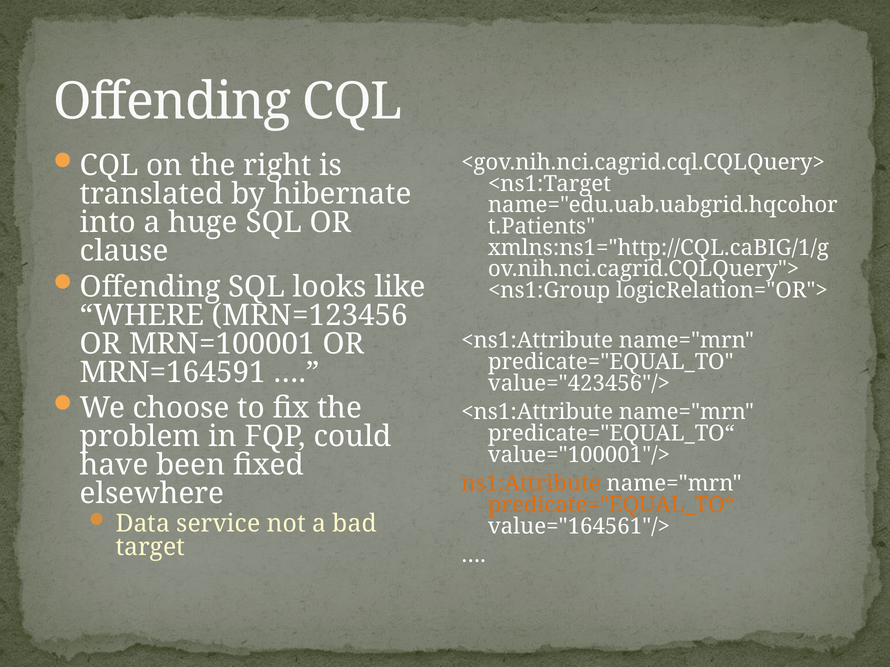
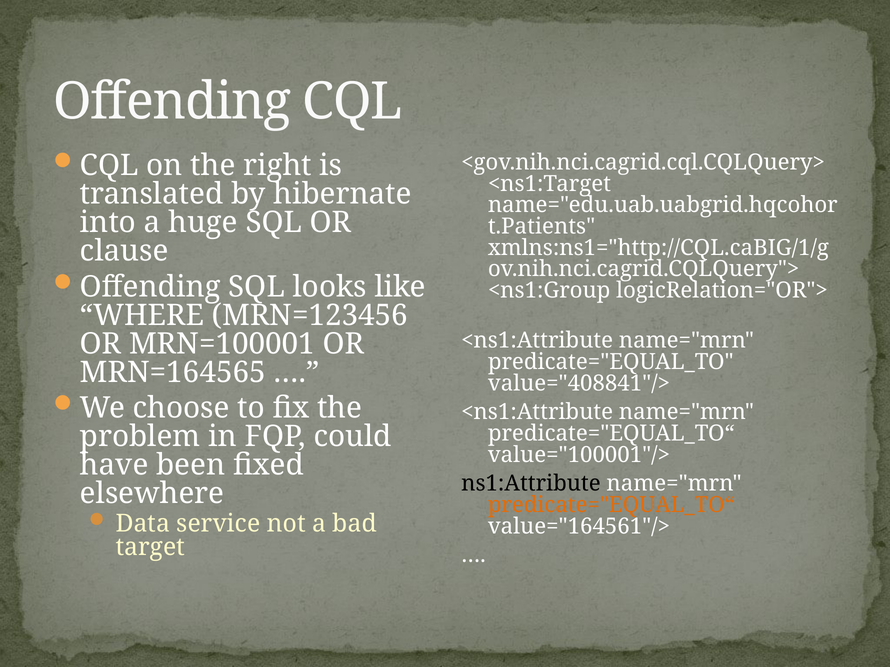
MRN=164591: MRN=164591 -> MRN=164565
value="423456"/>: value="423456"/> -> value="408841"/>
ns1:Attribute colour: orange -> black
